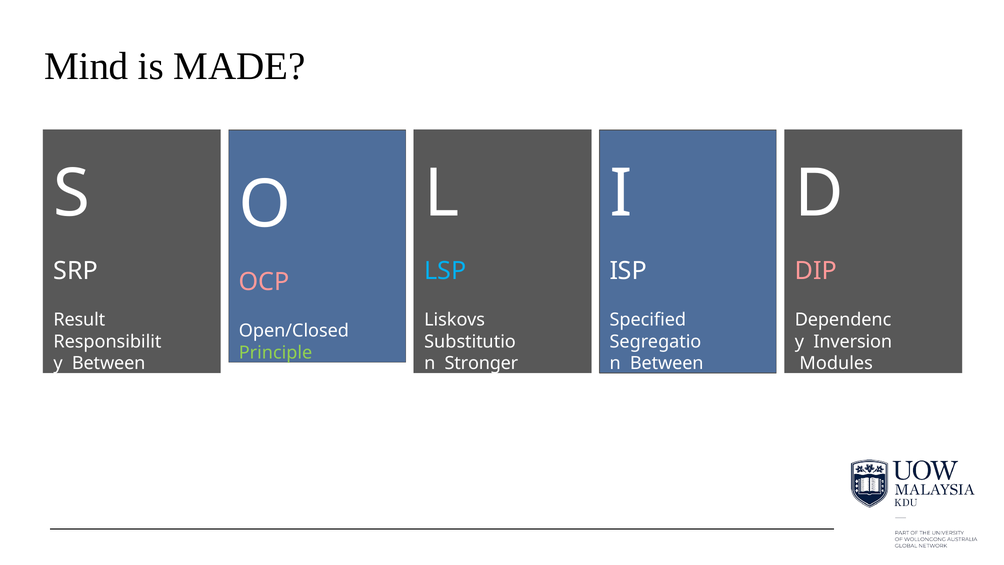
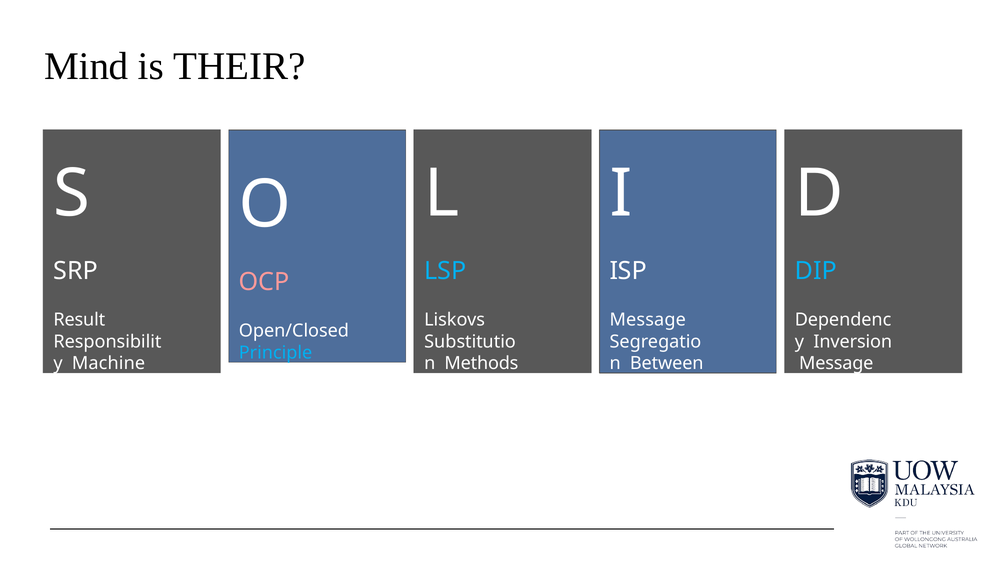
MADE: MADE -> THEIR
DIP colour: pink -> light blue
Specified at (648, 320): Specified -> Message
Principle colour: light green -> light blue
Between at (109, 363): Between -> Machine
Stronger: Stronger -> Methods
Modules at (836, 363): Modules -> Message
